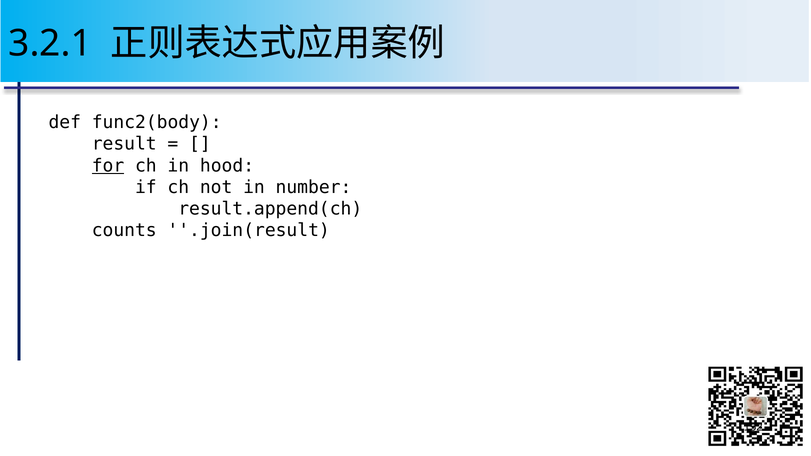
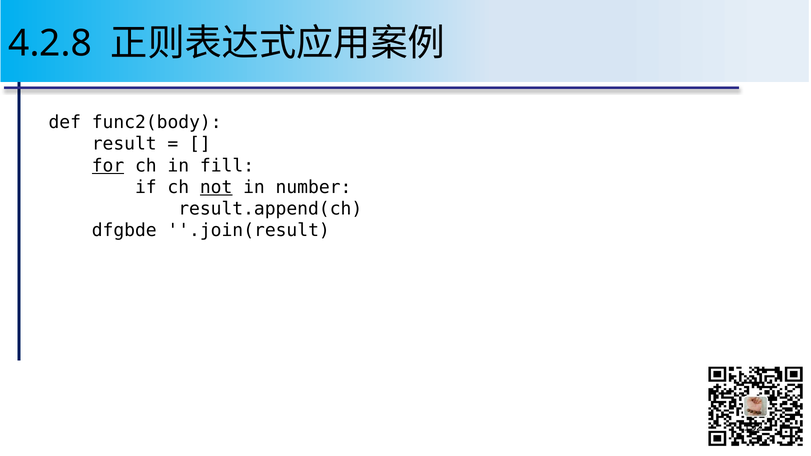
3.2.1: 3.2.1 -> 4.2.8
hood: hood -> fill
not underline: none -> present
counts: counts -> dfgbde
